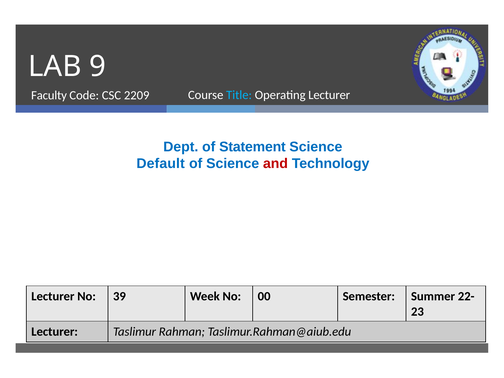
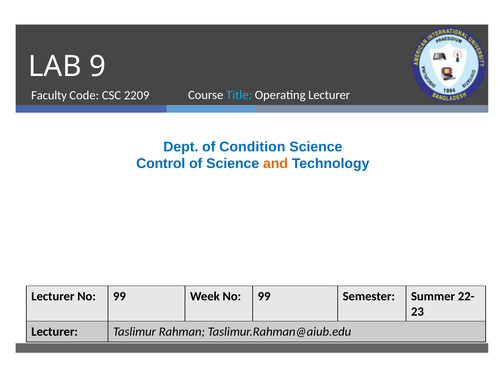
Statement: Statement -> Condition
Default: Default -> Control
and colour: red -> orange
Lecturer No 39: 39 -> 99
Week No 00: 00 -> 99
